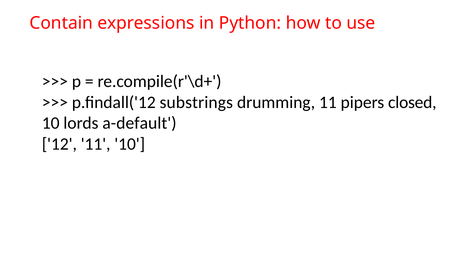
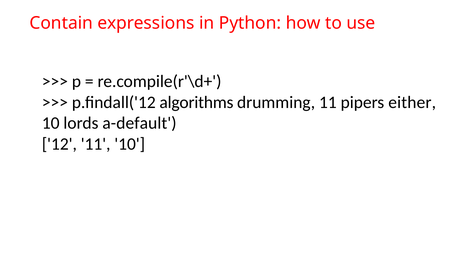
substrings: substrings -> algorithms
closed: closed -> either
